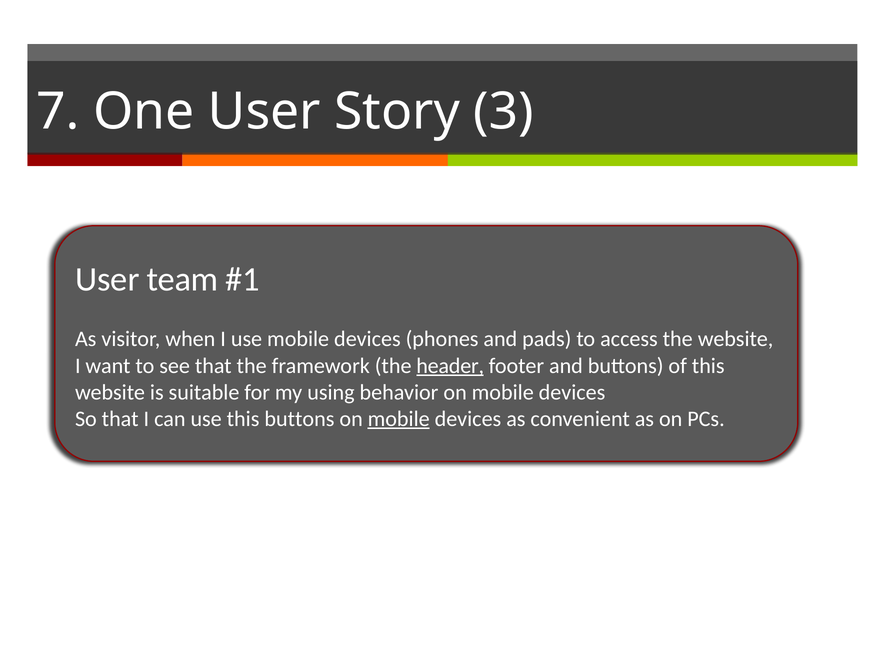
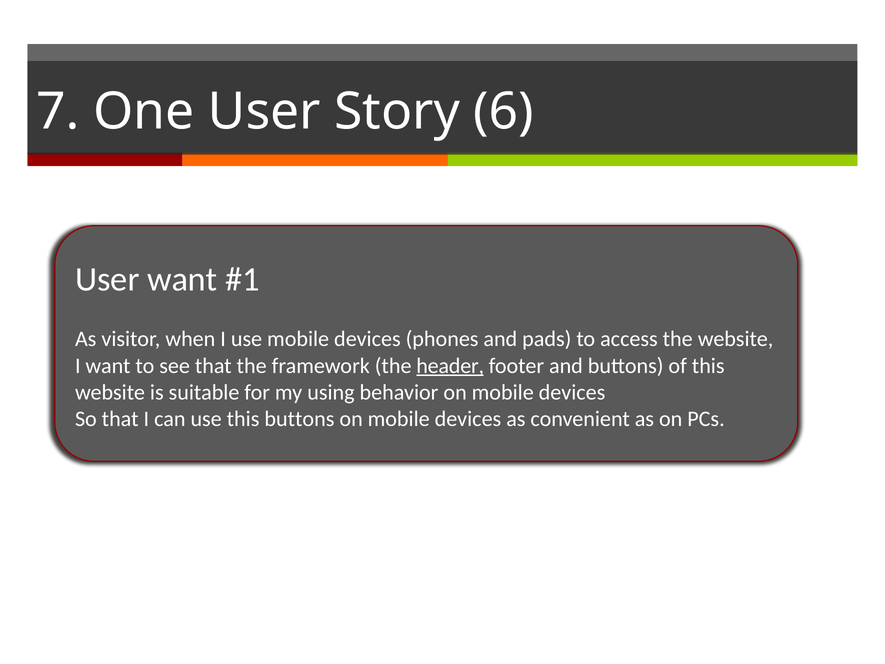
3: 3 -> 6
User team: team -> want
mobile at (399, 419) underline: present -> none
